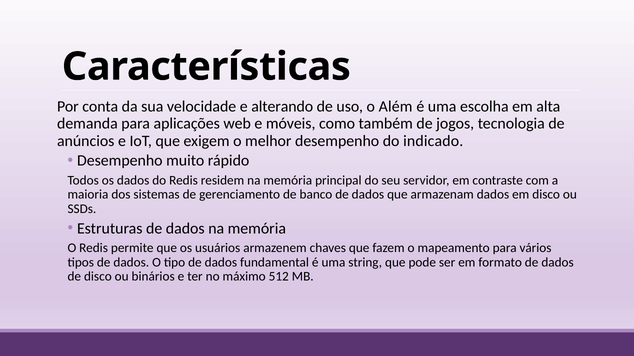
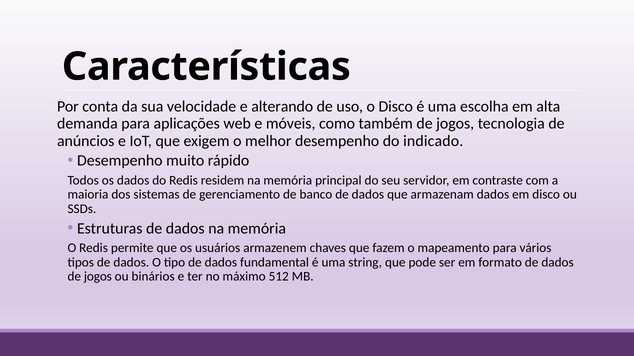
o Além: Além -> Disco
disco at (98, 277): disco -> jogos
